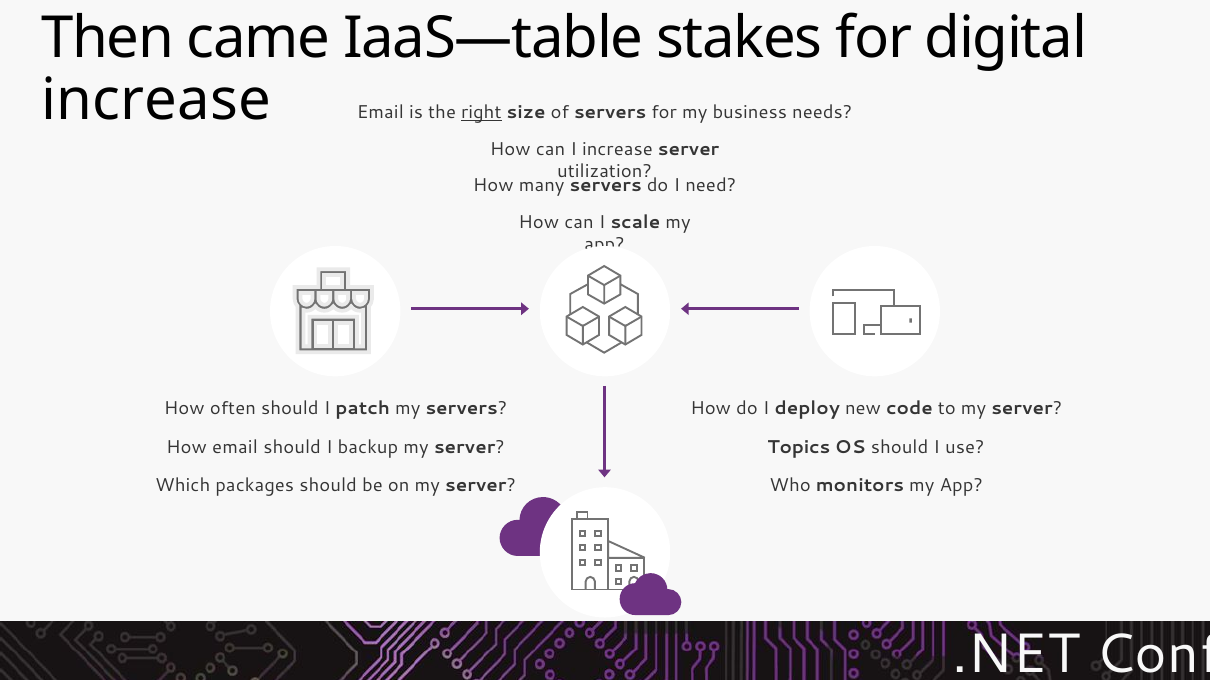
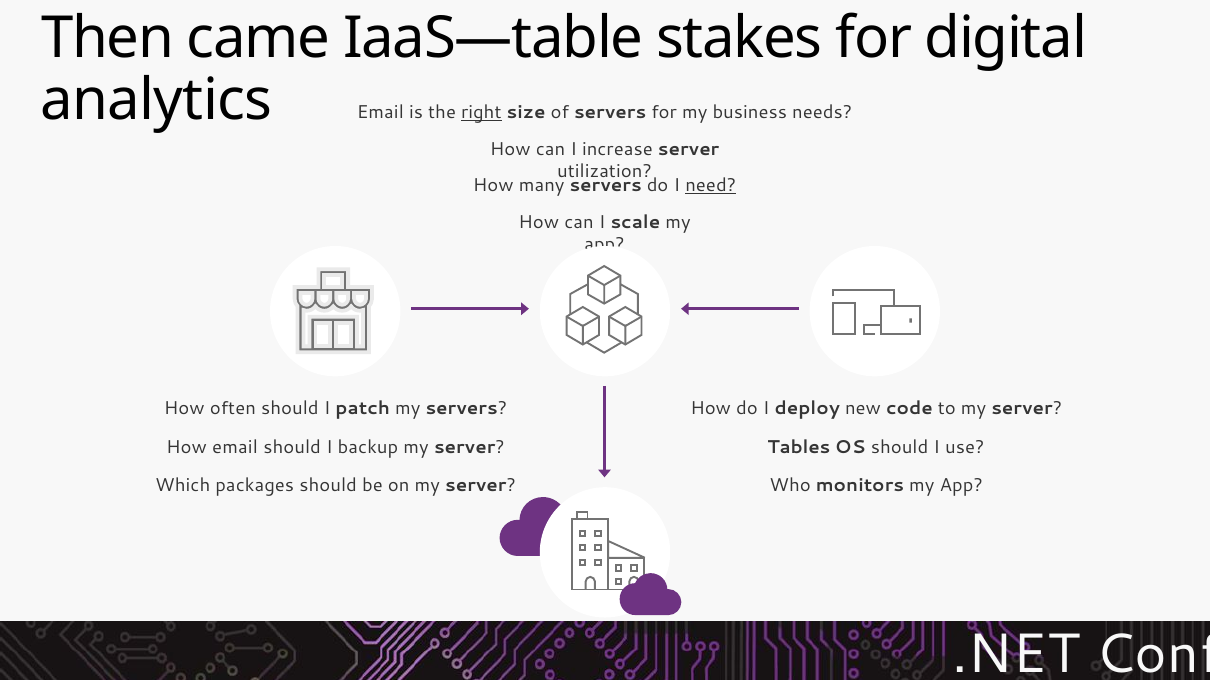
increase at (156, 101): increase -> analytics
need underline: none -> present
Topics: Topics -> Tables
